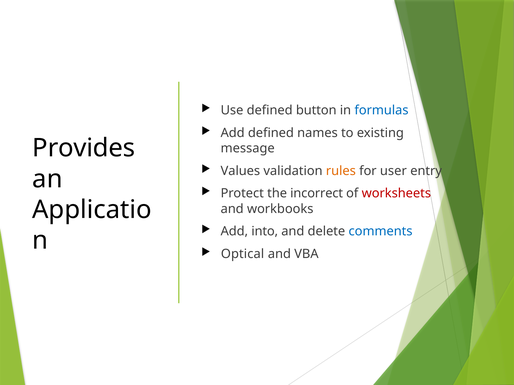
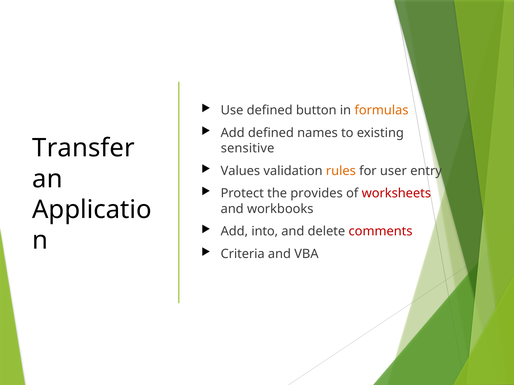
formulas colour: blue -> orange
Provides: Provides -> Transfer
message: message -> sensitive
incorrect: incorrect -> provides
comments colour: blue -> red
Optical: Optical -> Criteria
